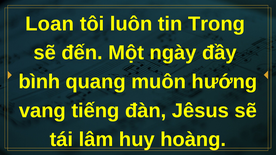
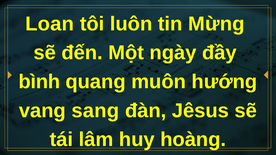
Trong: Trong -> Mừng
tiếng: tiếng -> sang
